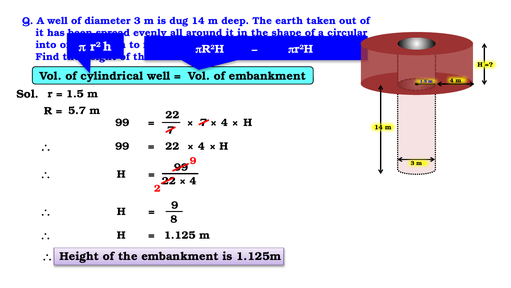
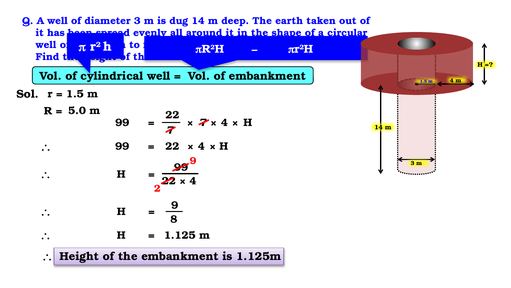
into at (46, 45): into -> well
5.7: 5.7 -> 5.0
